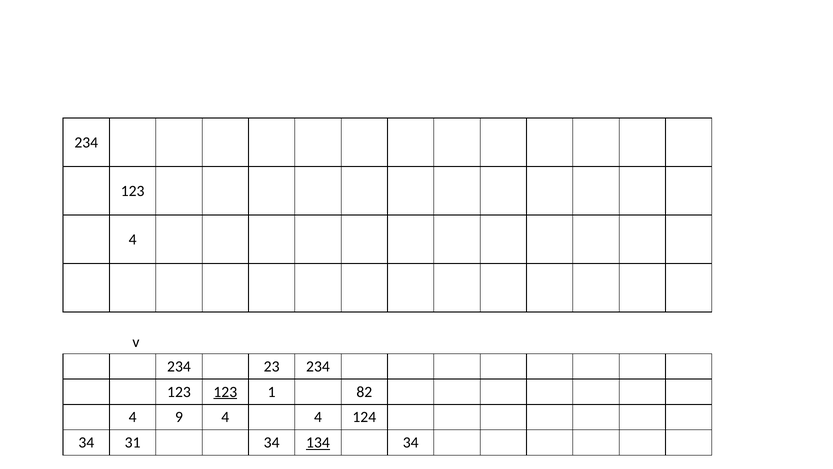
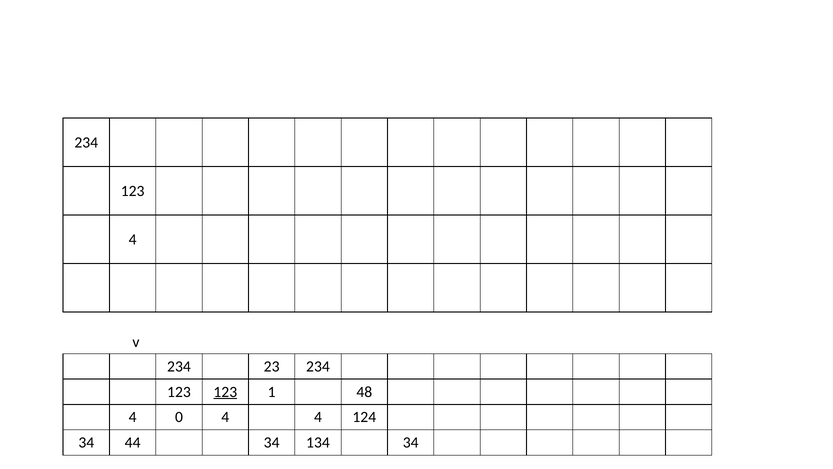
82: 82 -> 48
9: 9 -> 0
31: 31 -> 44
134 underline: present -> none
